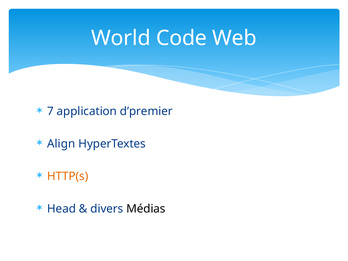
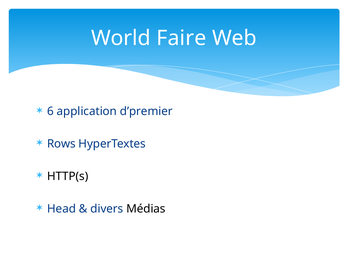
Code: Code -> Faire
7: 7 -> 6
Align: Align -> Rows
HTTP(s colour: orange -> black
